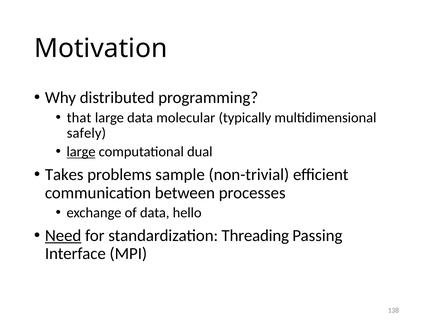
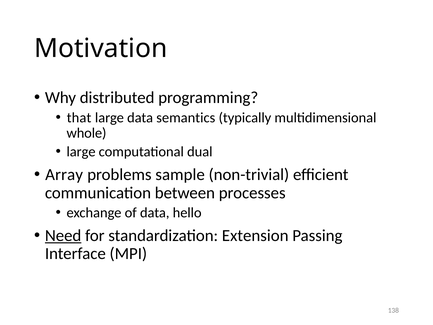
molecular: molecular -> semantics
safely: safely -> whole
large at (81, 152) underline: present -> none
Takes: Takes -> Array
Threading: Threading -> Extension
